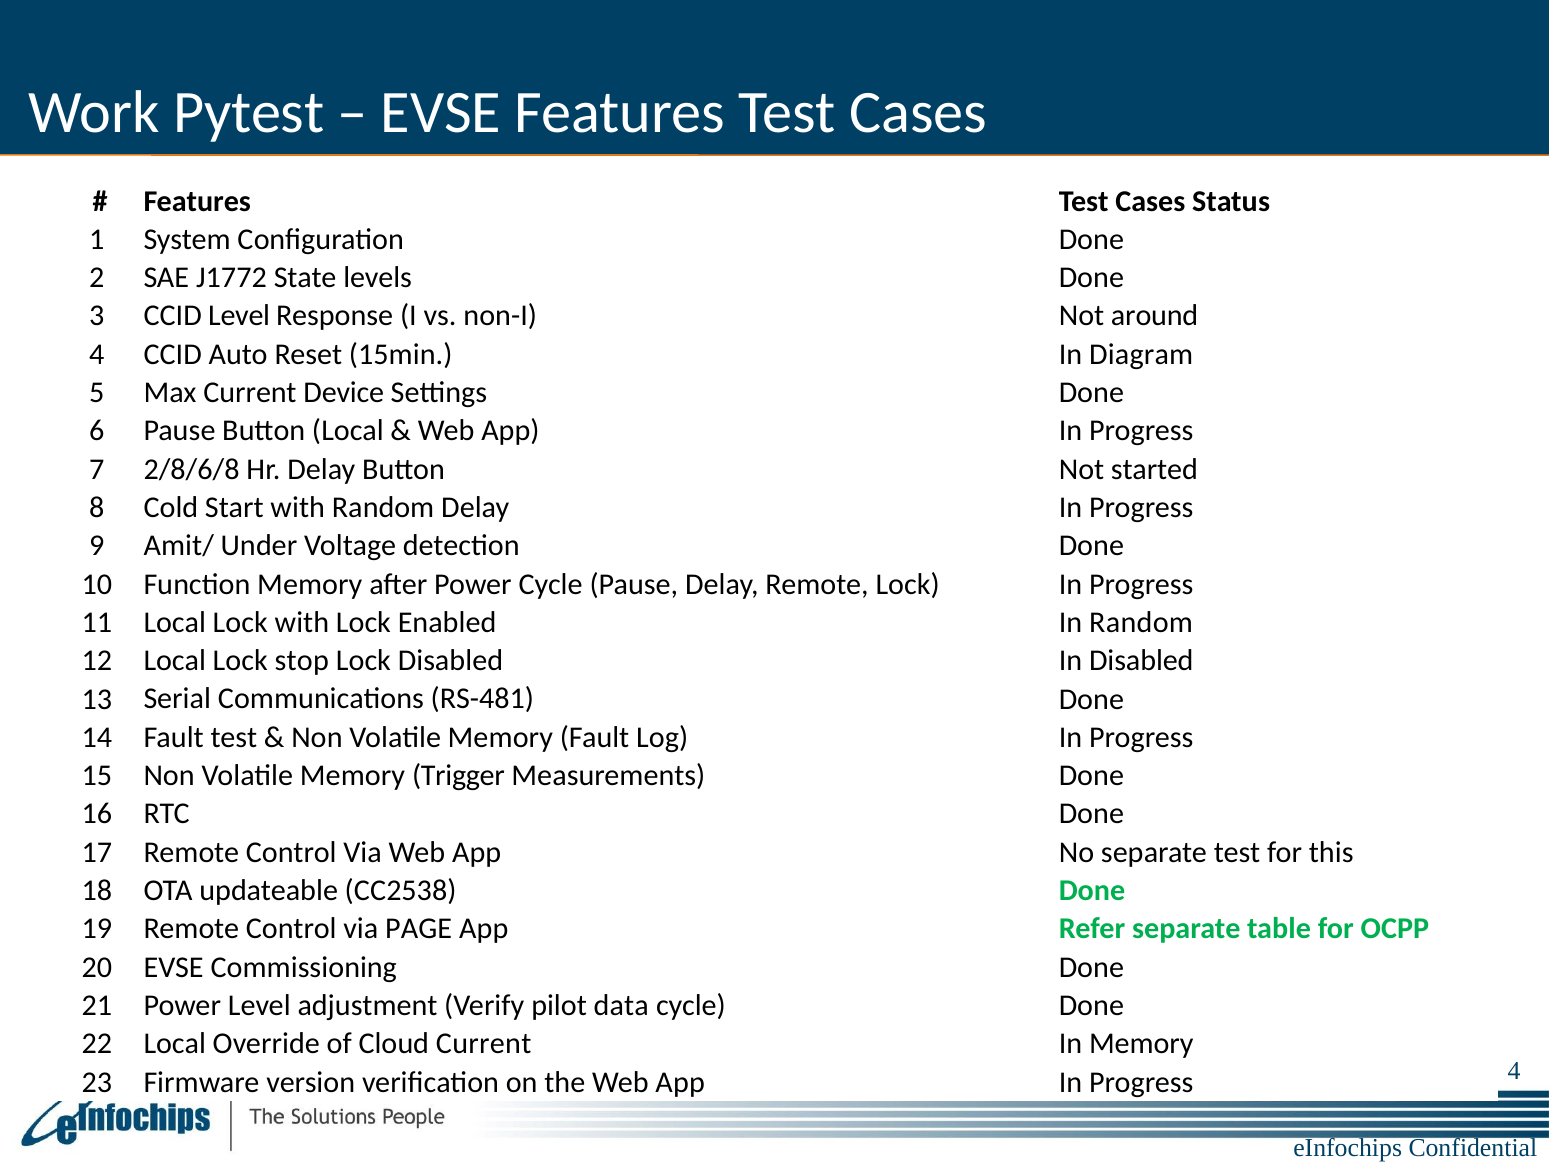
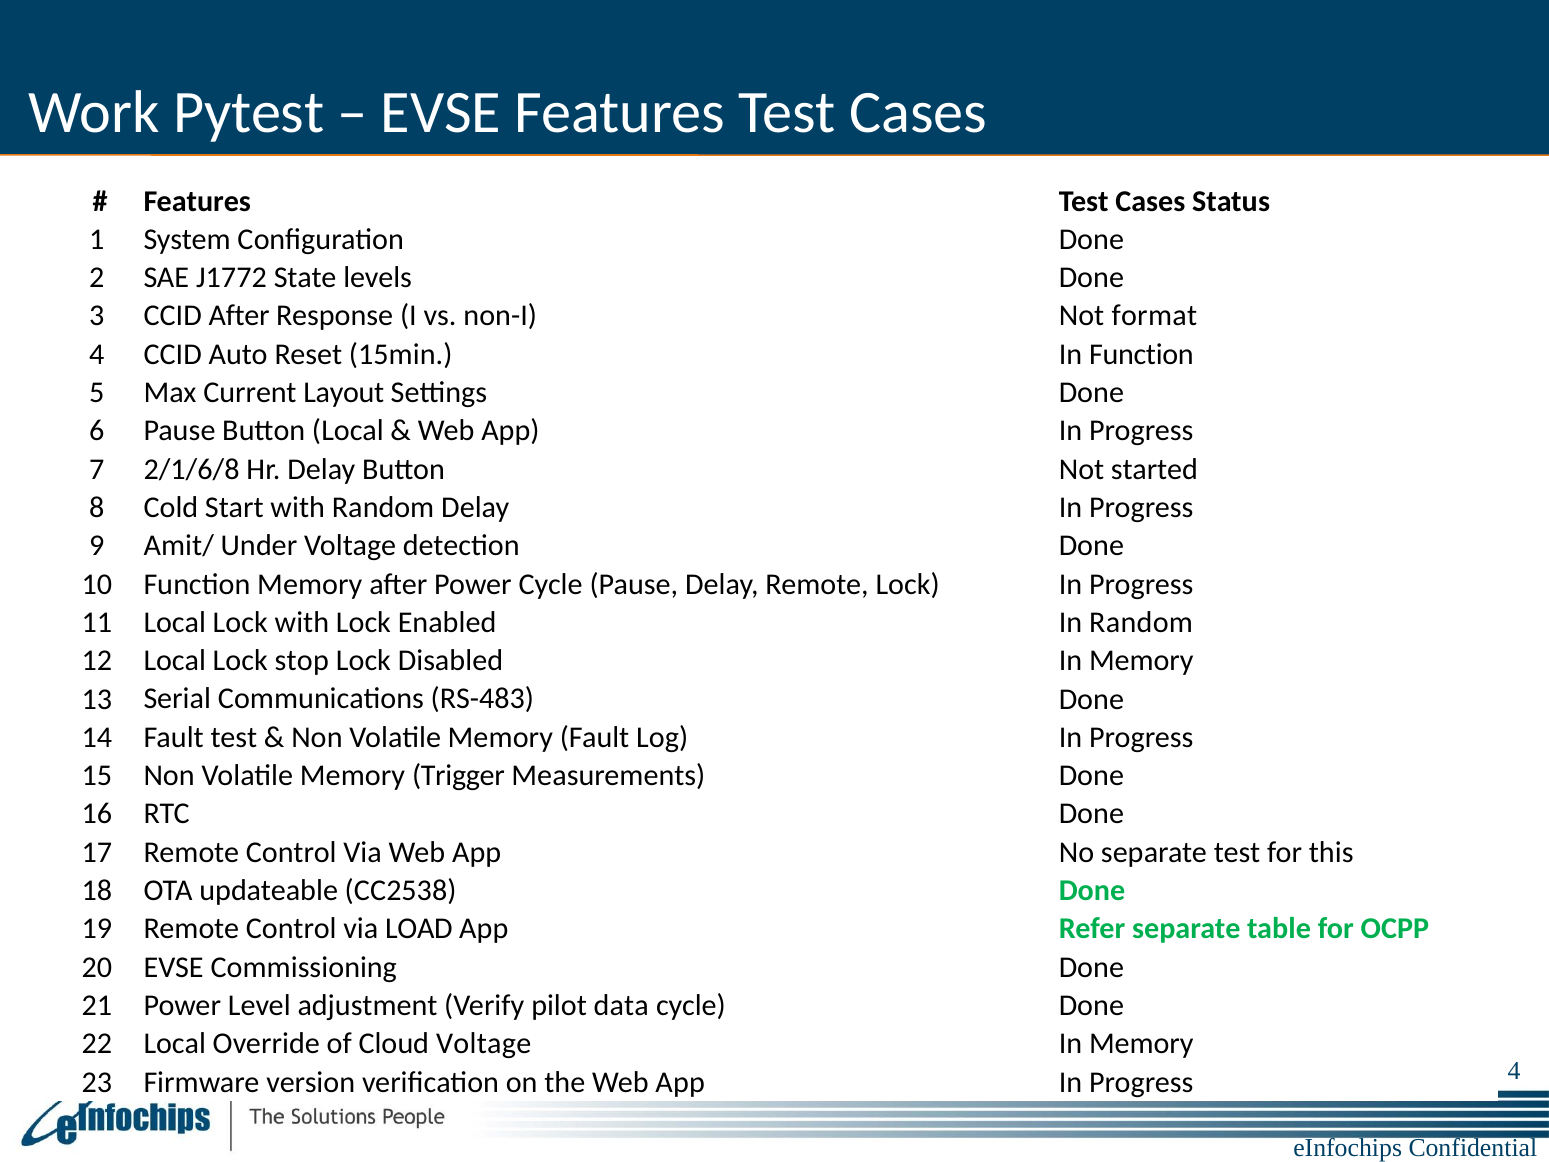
CCID Level: Level -> After
around: around -> format
In Diagram: Diagram -> Function
Device: Device -> Layout
2/8/6/8: 2/8/6/8 -> 2/1/6/8
Disabled In Disabled: Disabled -> Memory
RS-481: RS-481 -> RS-483
PAGE: PAGE -> LOAD
Cloud Current: Current -> Voltage
